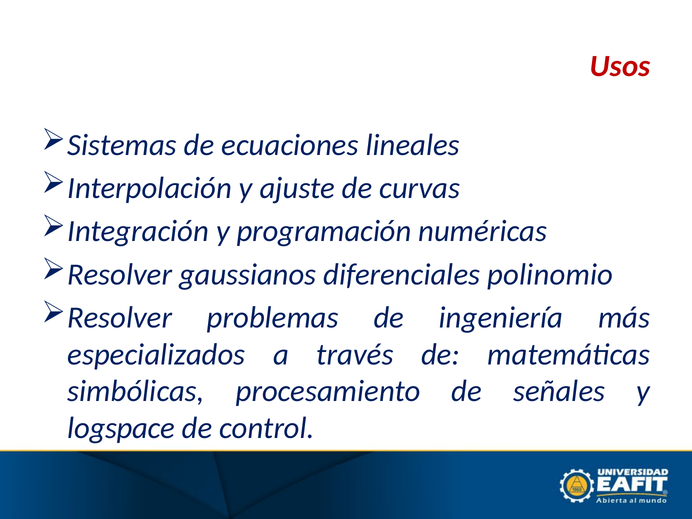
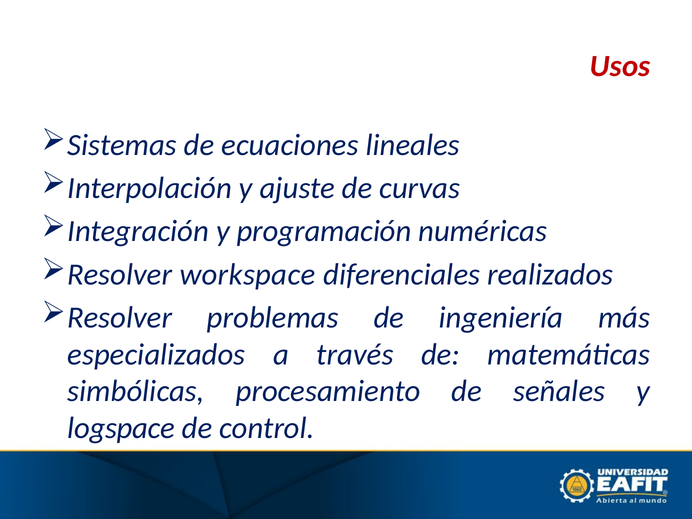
gaussianos: gaussianos -> workspace
polinomio: polinomio -> realizados
